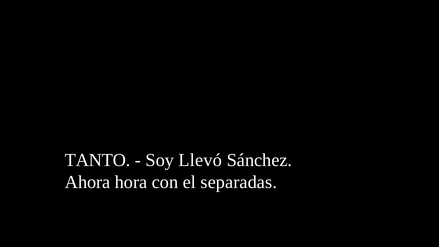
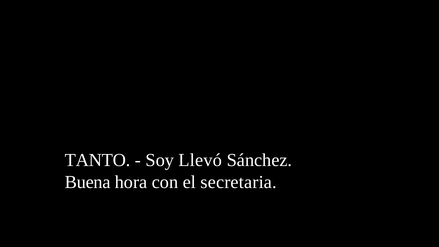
Ahora: Ahora -> Buena
separadas: separadas -> secretaria
